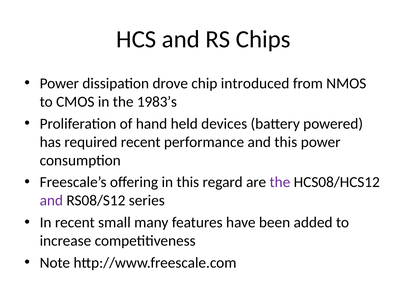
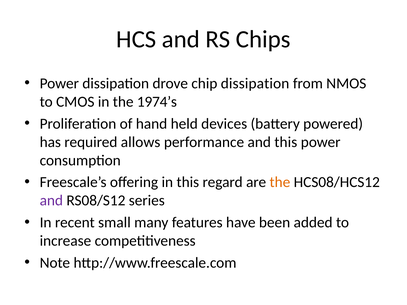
chip introduced: introduced -> dissipation
1983’s: 1983’s -> 1974’s
required recent: recent -> allows
the at (280, 182) colour: purple -> orange
